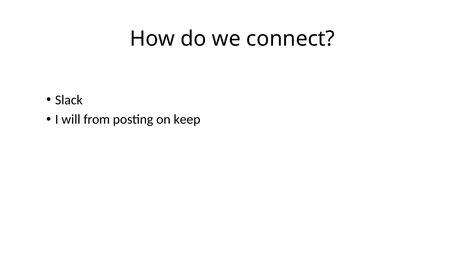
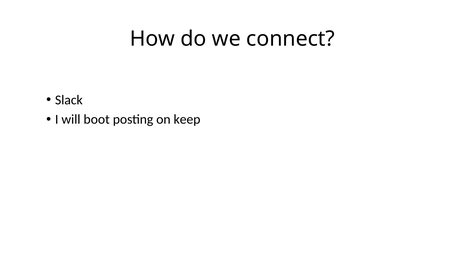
from: from -> boot
